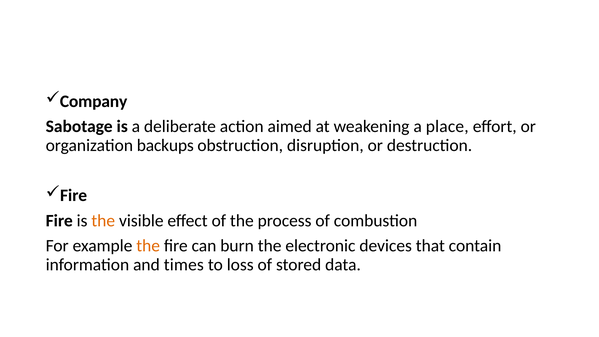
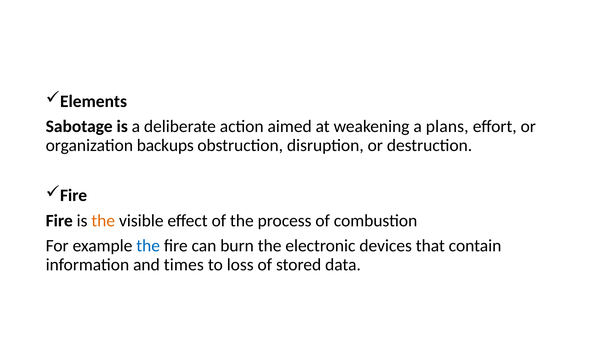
Company: Company -> Elements
place: place -> plans
the at (148, 246) colour: orange -> blue
